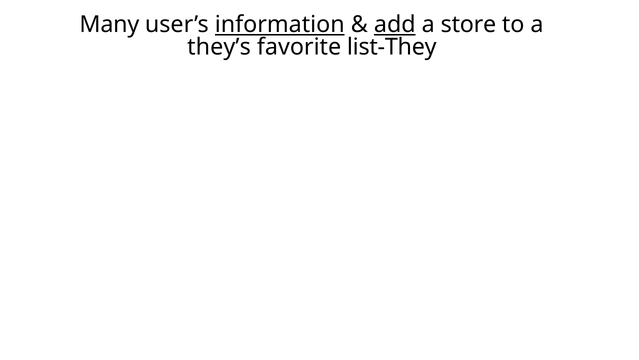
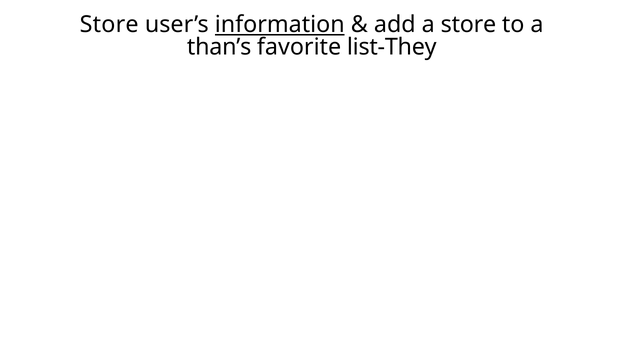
Many at (109, 25): Many -> Store
add underline: present -> none
they’s: they’s -> than’s
